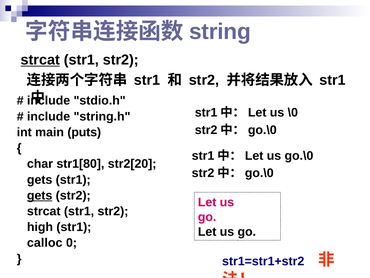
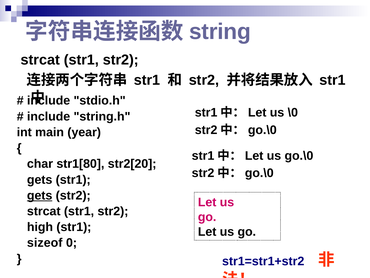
strcat at (40, 60) underline: present -> none
puts: puts -> year
calloc: calloc -> sizeof
